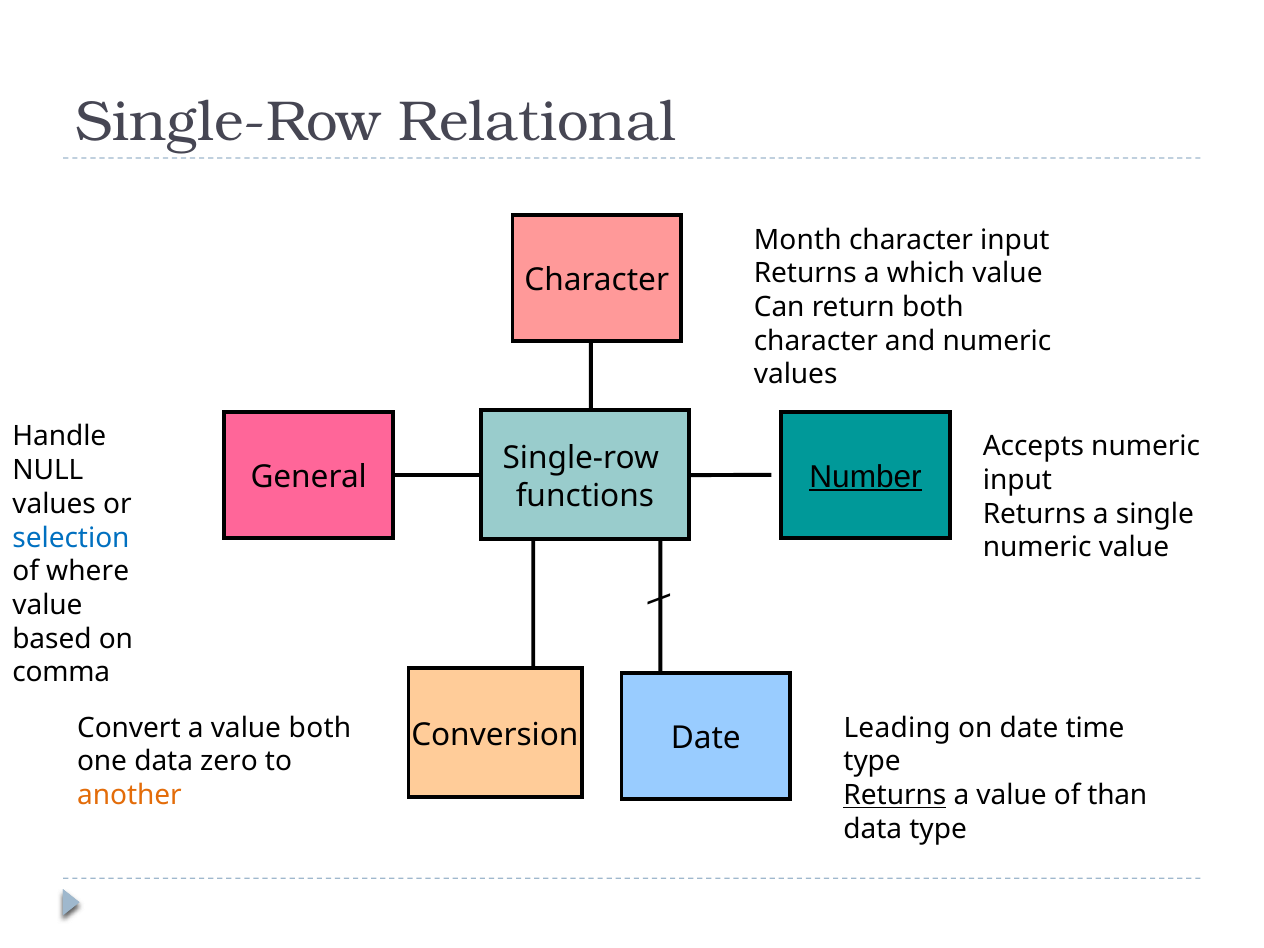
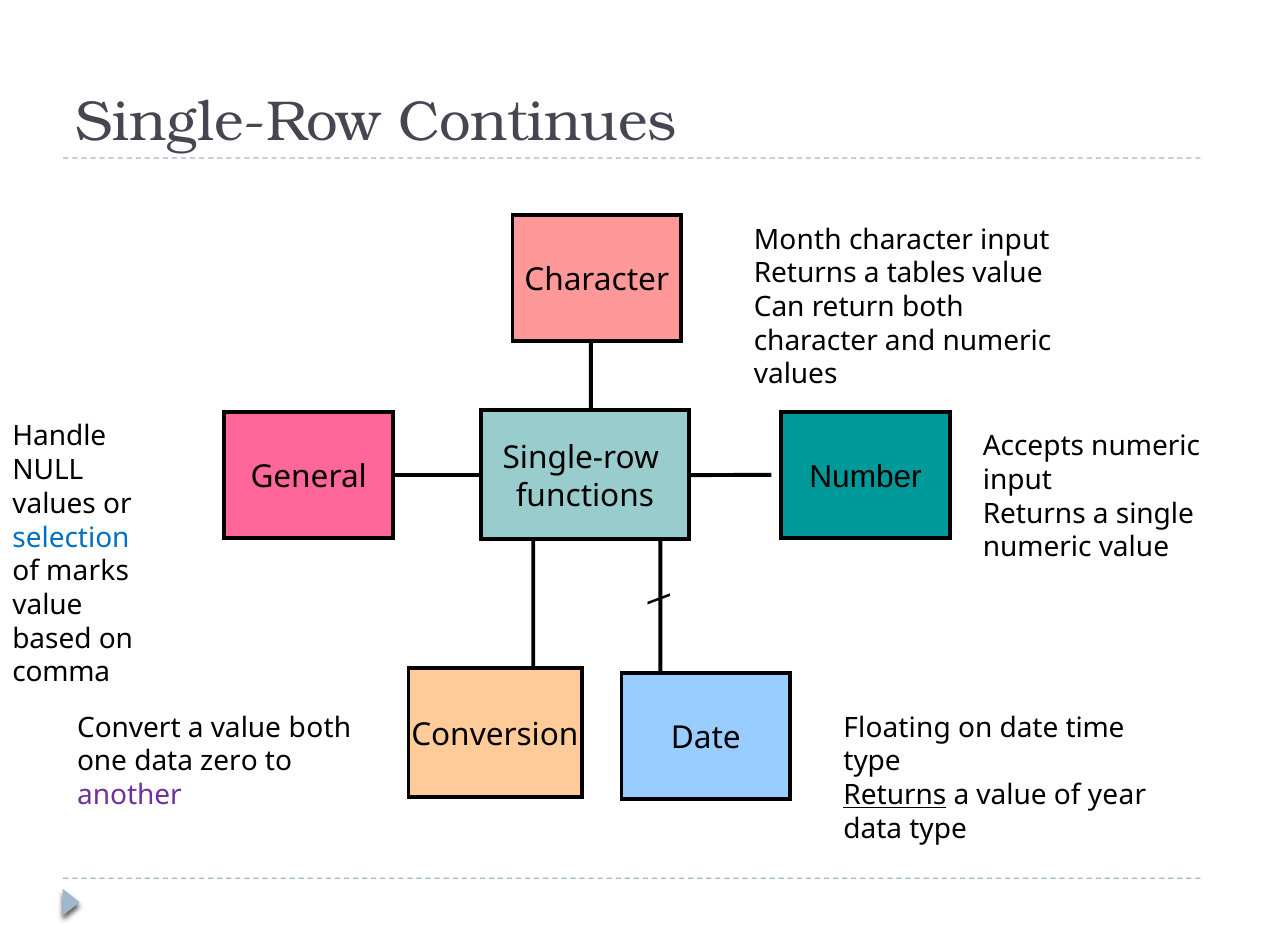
Relational: Relational -> Continues
which: which -> tables
Number underline: present -> none
where: where -> marks
Leading: Leading -> Floating
than: than -> year
another colour: orange -> purple
